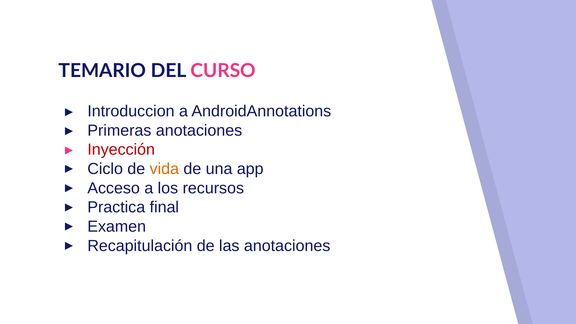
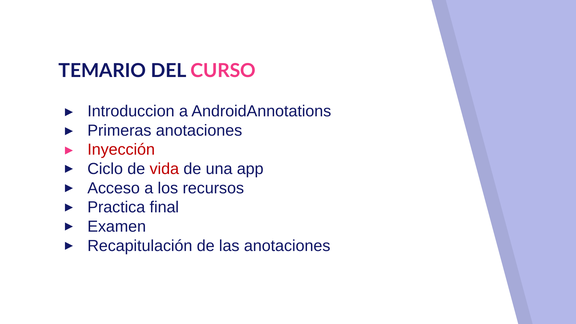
vida colour: orange -> red
